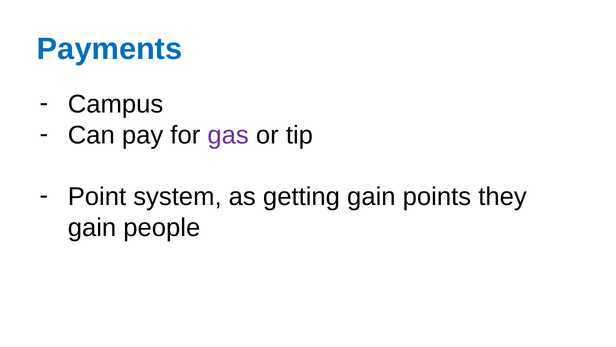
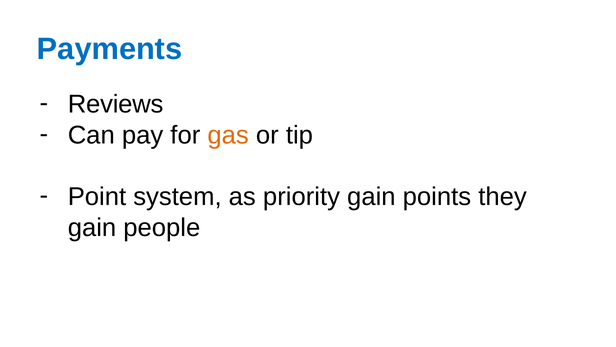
Campus: Campus -> Reviews
gas colour: purple -> orange
getting: getting -> priority
